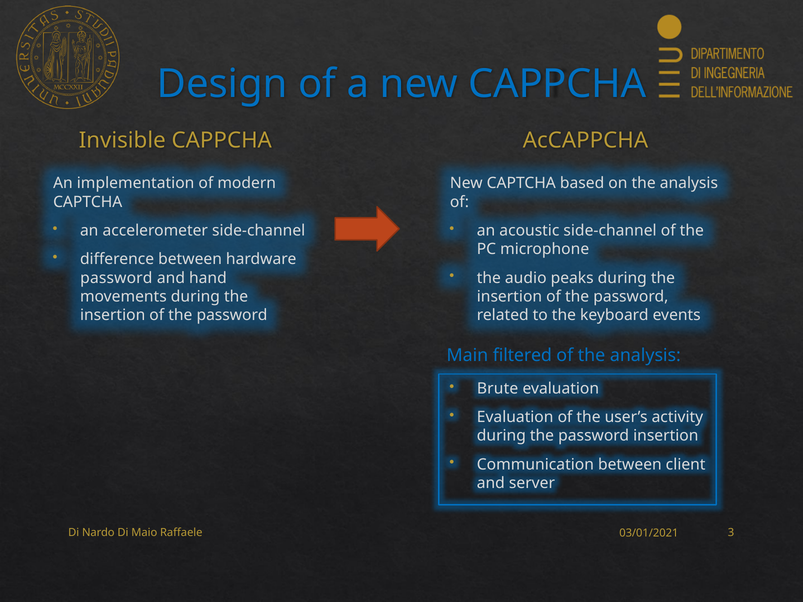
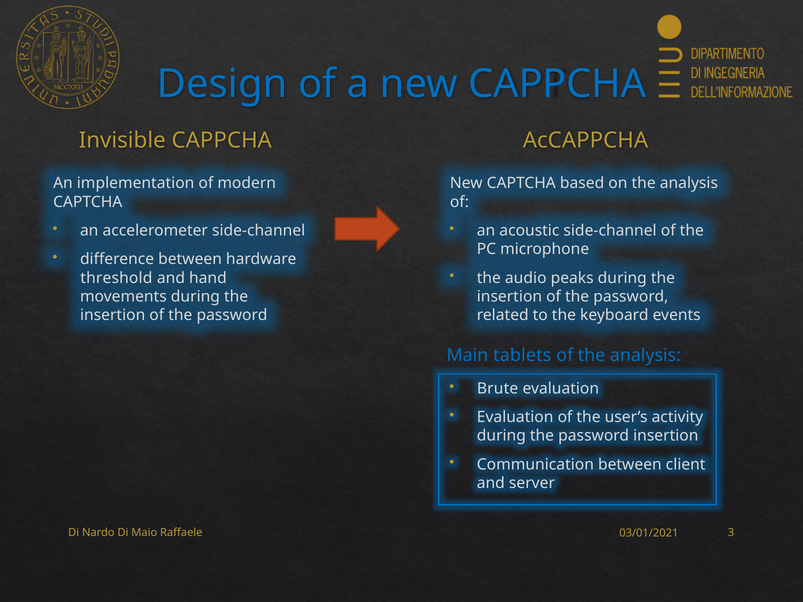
password at (116, 278): password -> threshold
filtered: filtered -> tablets
